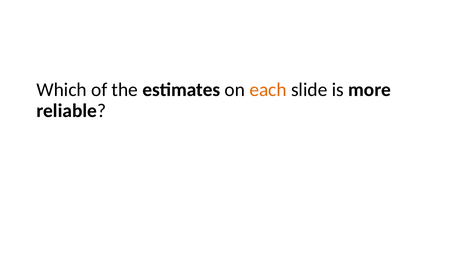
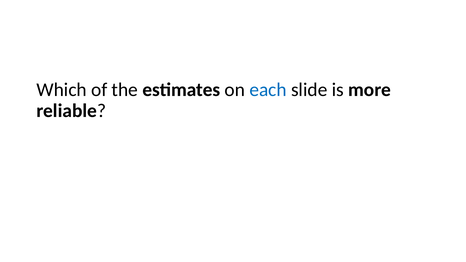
each colour: orange -> blue
